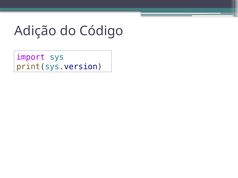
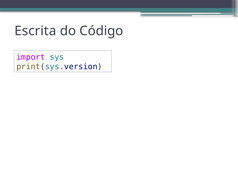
Adição: Adição -> Escrita
